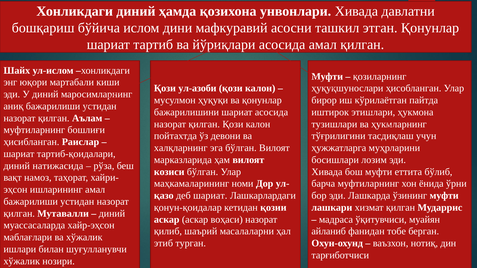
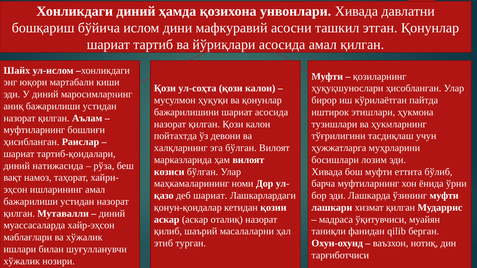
ул-азоби: ул-азоби -> ул-соҳта
воҳаси: воҳаси -> оталиқ
айланиб: айланиб -> таниқли
тобе: тобе -> qilib
